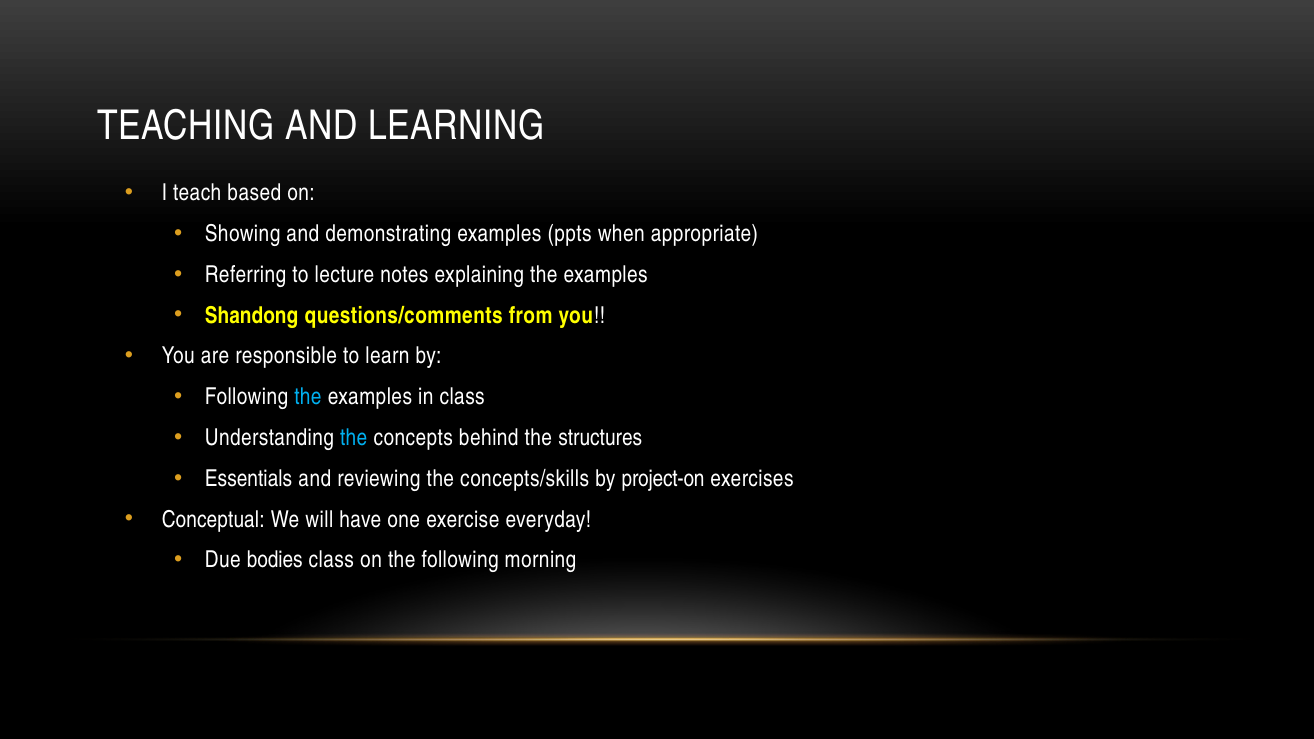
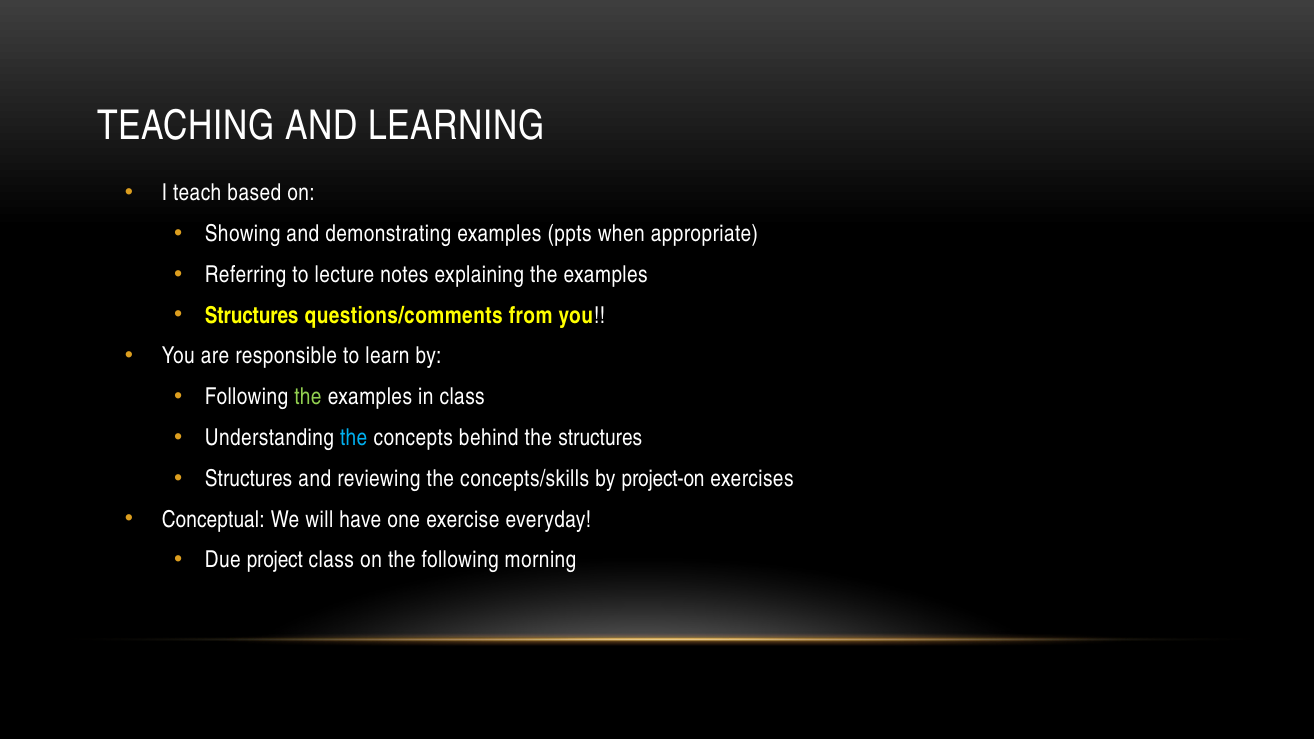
Shandong at (252, 315): Shandong -> Structures
the at (308, 397) colour: light blue -> light green
Essentials at (249, 479): Essentials -> Structures
bodies: bodies -> project
